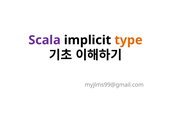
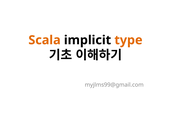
Scala colour: purple -> orange
